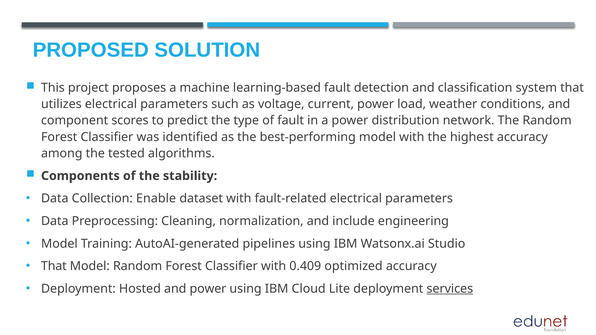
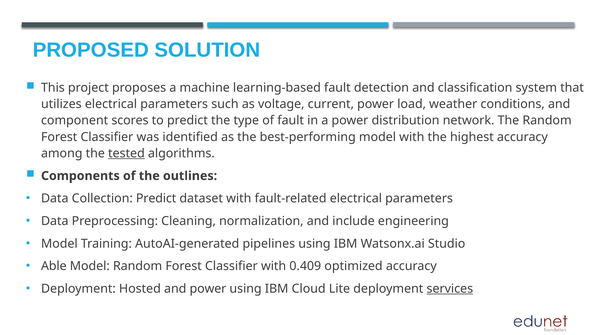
tested underline: none -> present
stability: stability -> outlines
Collection Enable: Enable -> Predict
That at (54, 266): That -> Able
